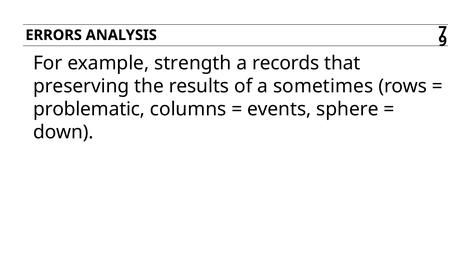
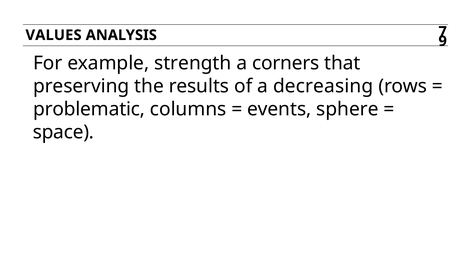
ERRORS: ERRORS -> VALUES
records: records -> corners
sometimes: sometimes -> decreasing
down: down -> space
